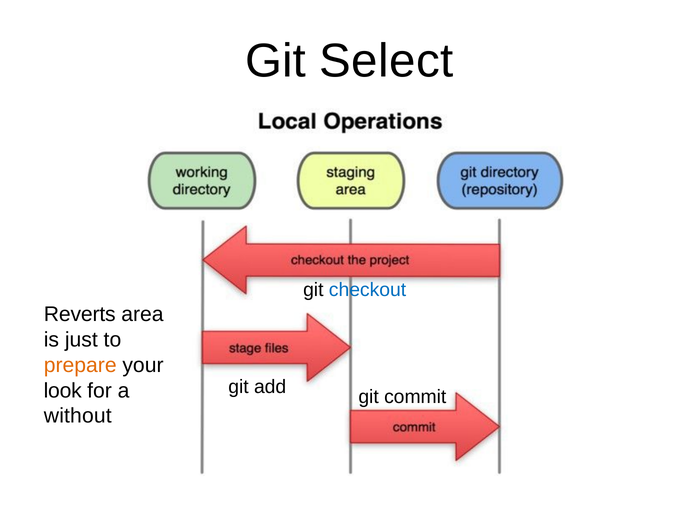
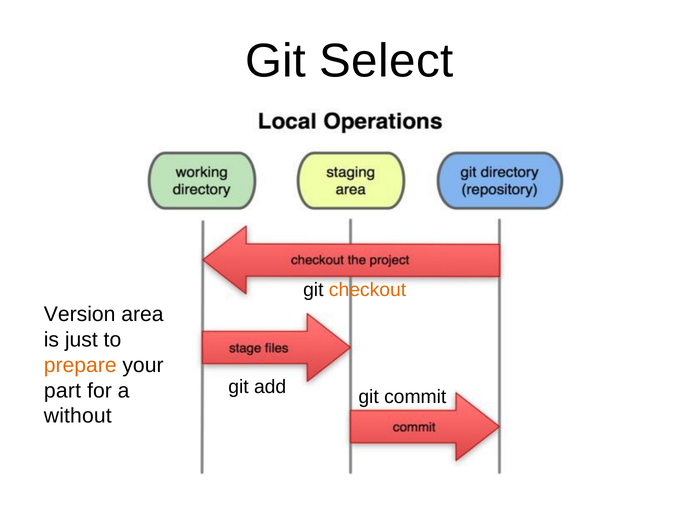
checkout colour: blue -> orange
Reverts: Reverts -> Version
look: look -> part
